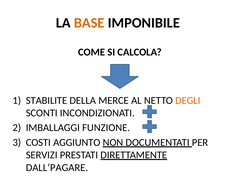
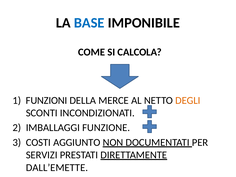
BASE colour: orange -> blue
STABILITE: STABILITE -> FUNZIONI
DALL’PAGARE: DALL’PAGARE -> DALL’EMETTE
